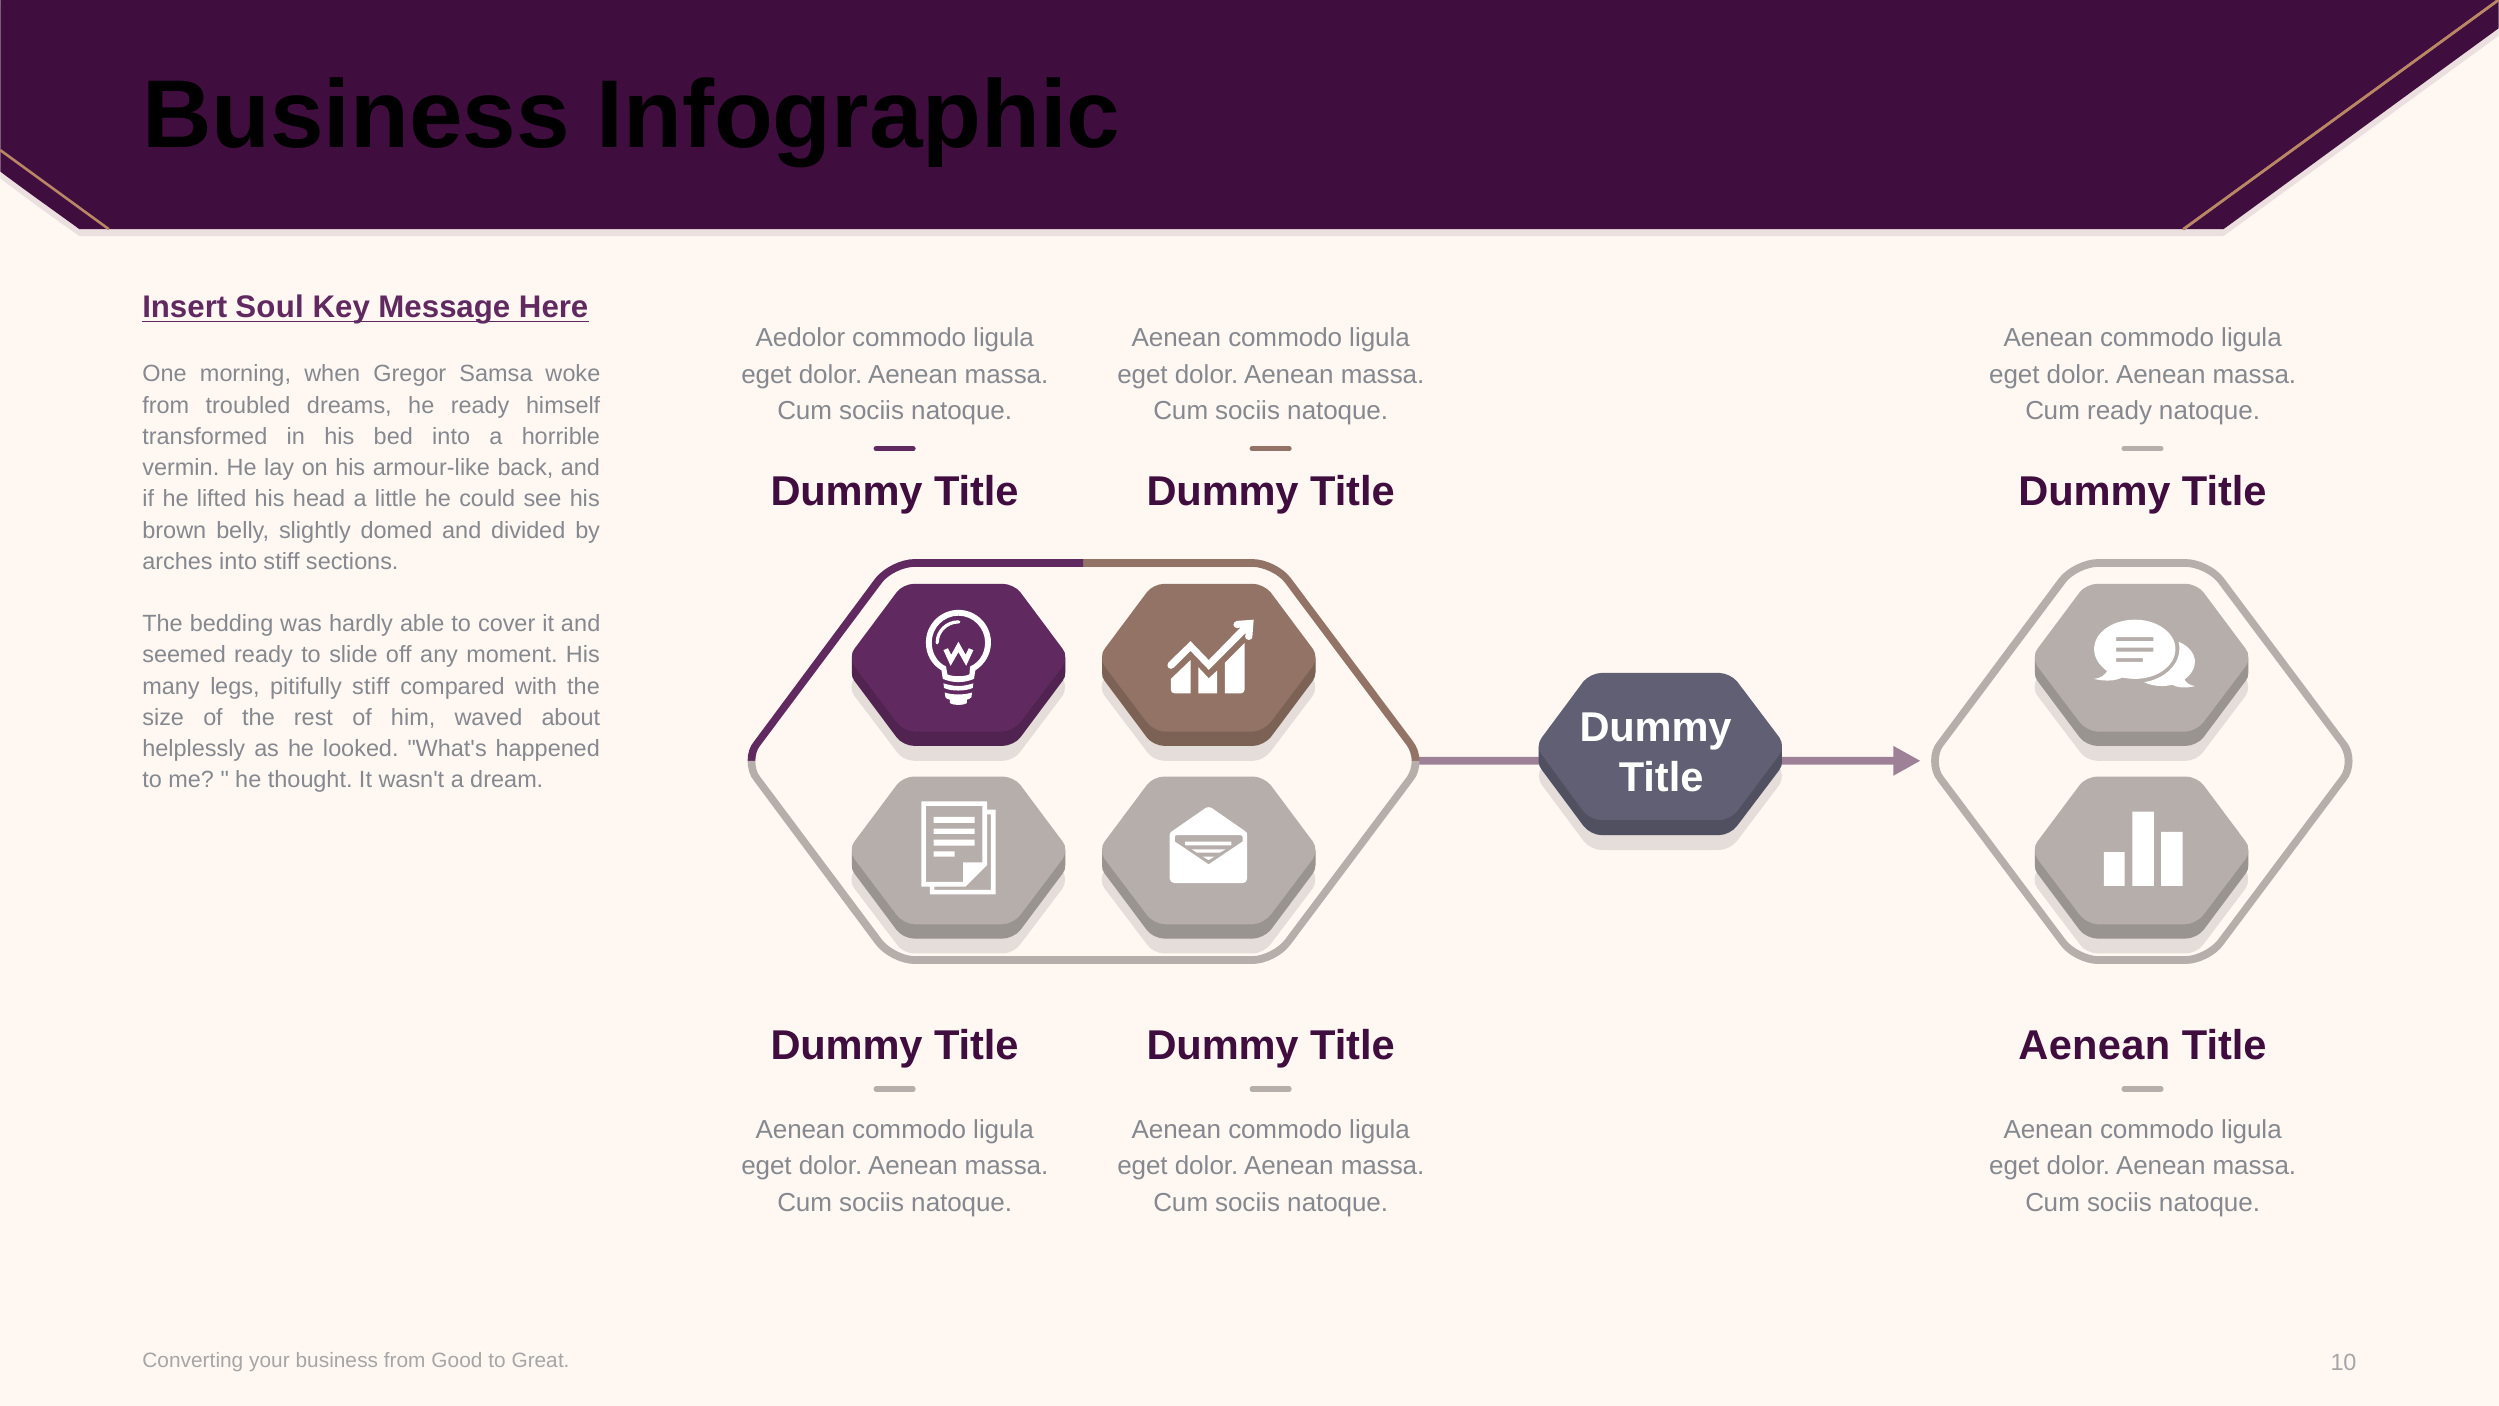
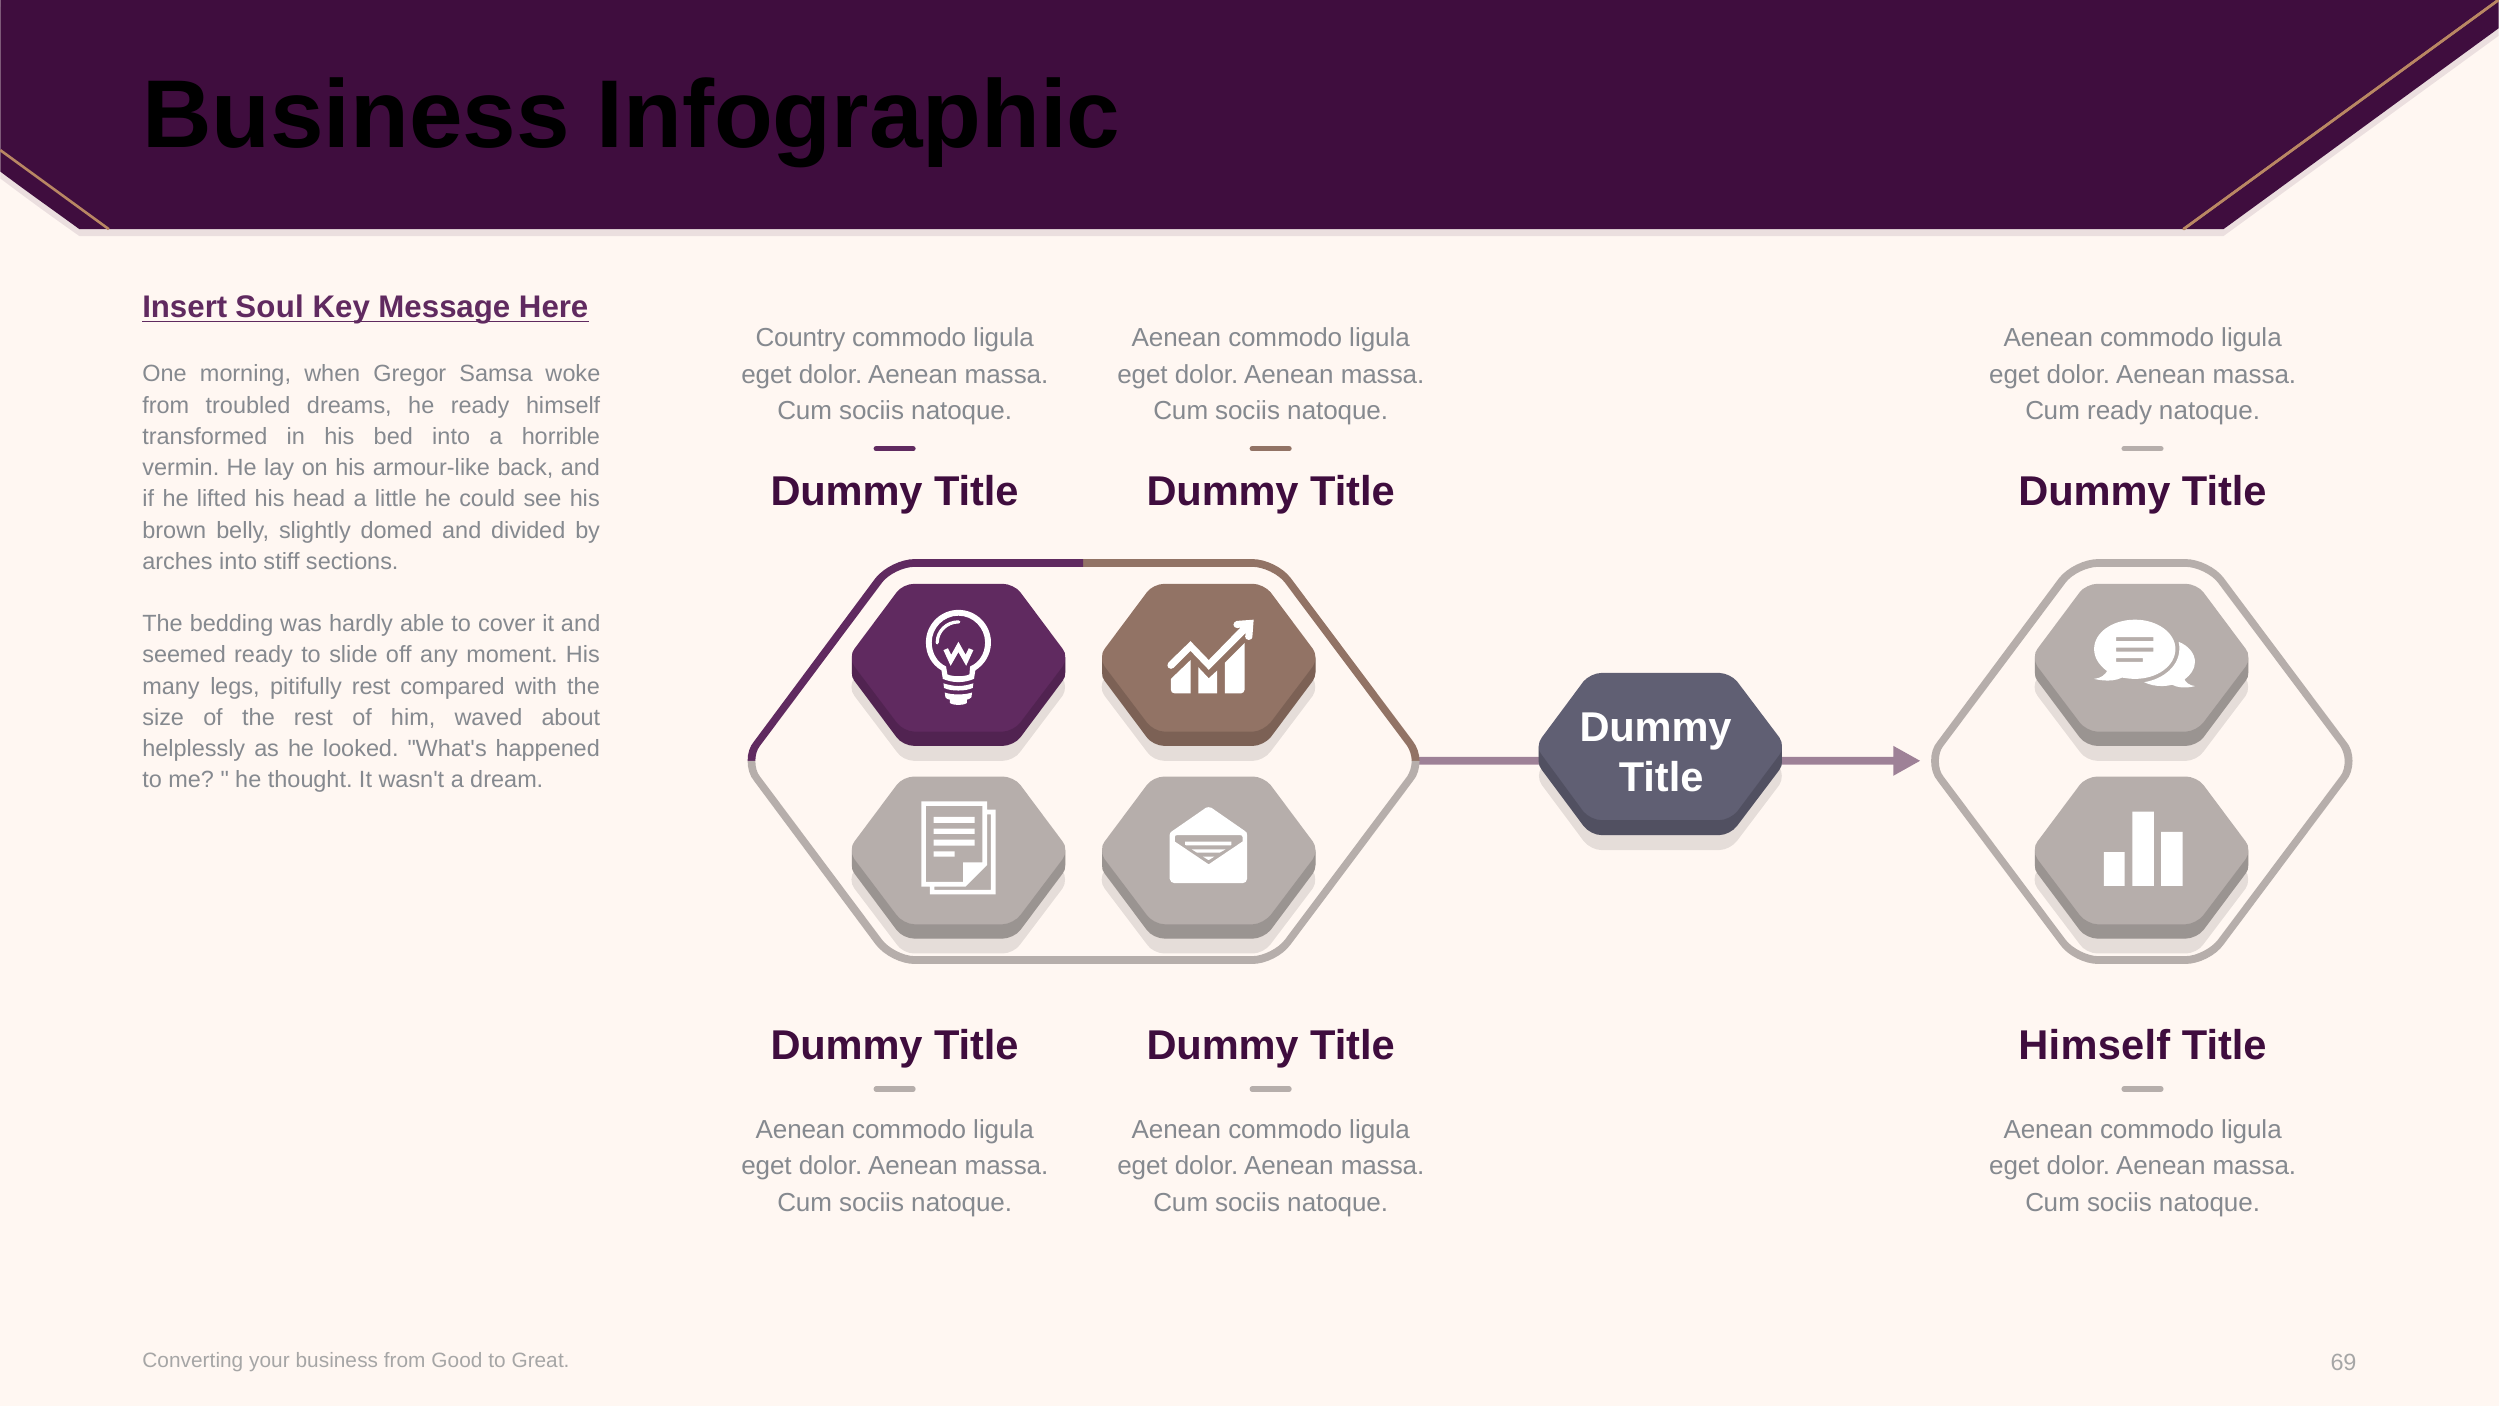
Aedolor: Aedolor -> Country
pitifully stiff: stiff -> rest
Aenean at (2094, 1046): Aenean -> Himself
10: 10 -> 69
